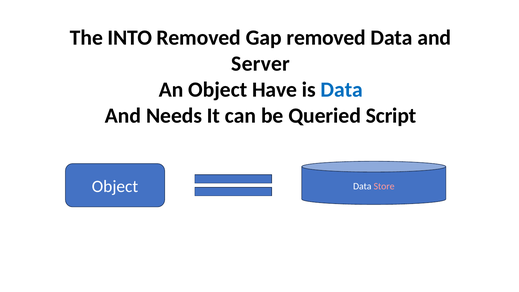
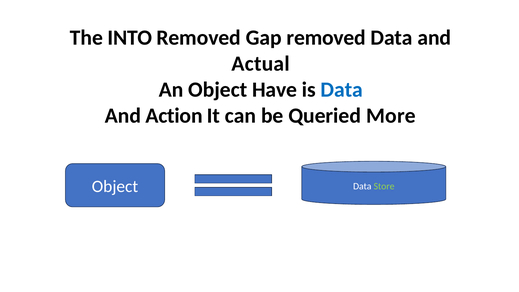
Server: Server -> Actual
Needs: Needs -> Action
Script: Script -> More
Store colour: pink -> light green
